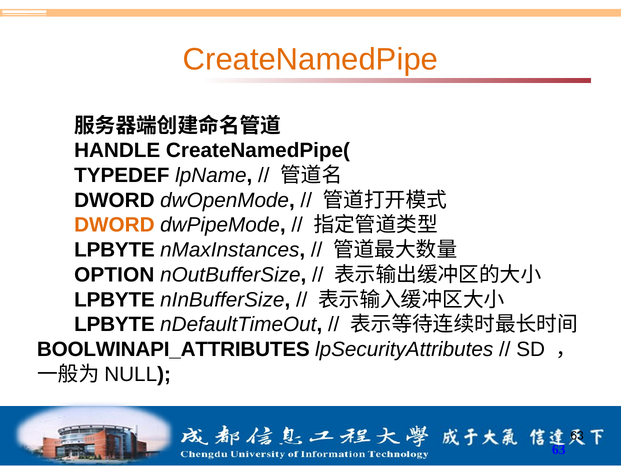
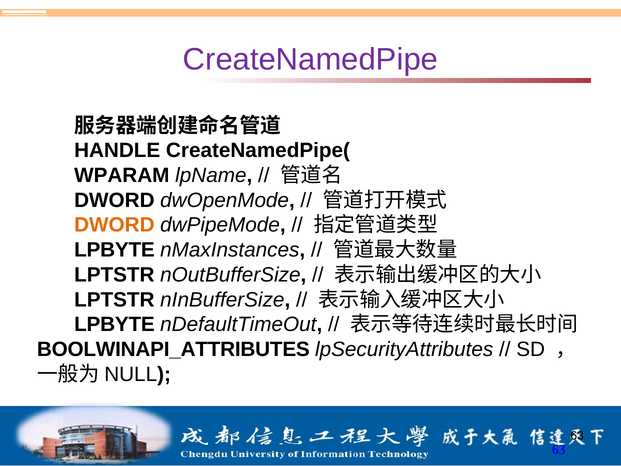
CreateNamedPipe colour: orange -> purple
TYPEDEF: TYPEDEF -> WPARAM
OPTION at (114, 275): OPTION -> LPTSTR
LPBYTE at (114, 300): LPBYTE -> LPTSTR
